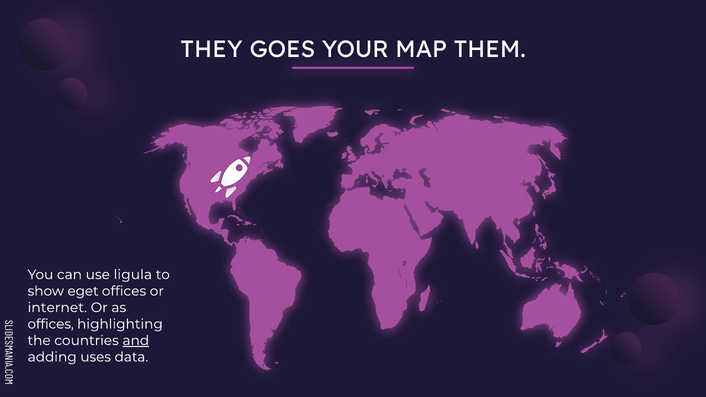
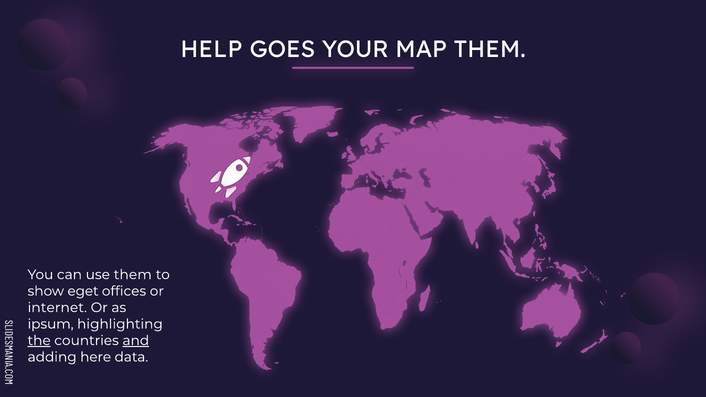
THEY: THEY -> HELP
use ligula: ligula -> them
offices at (51, 324): offices -> ipsum
the underline: none -> present
uses: uses -> here
